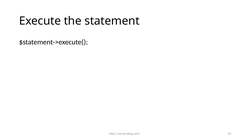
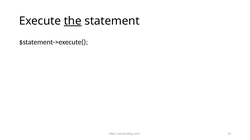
the underline: none -> present
